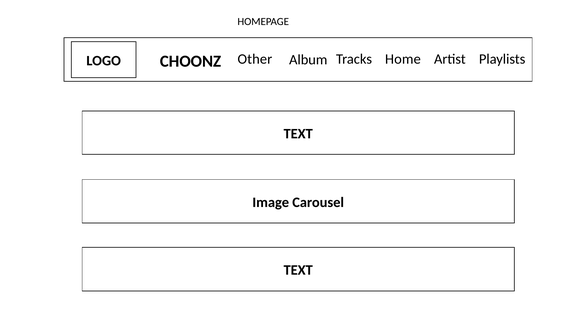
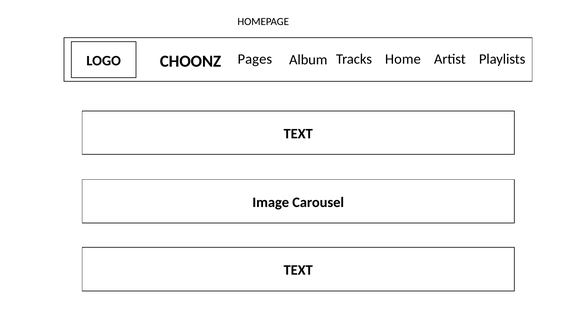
Other: Other -> Pages
